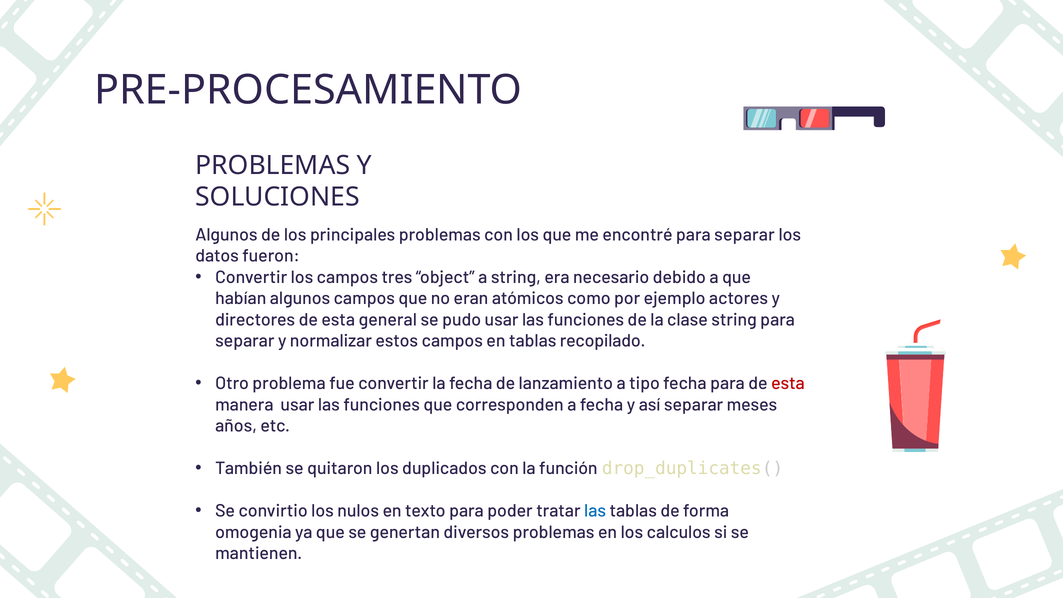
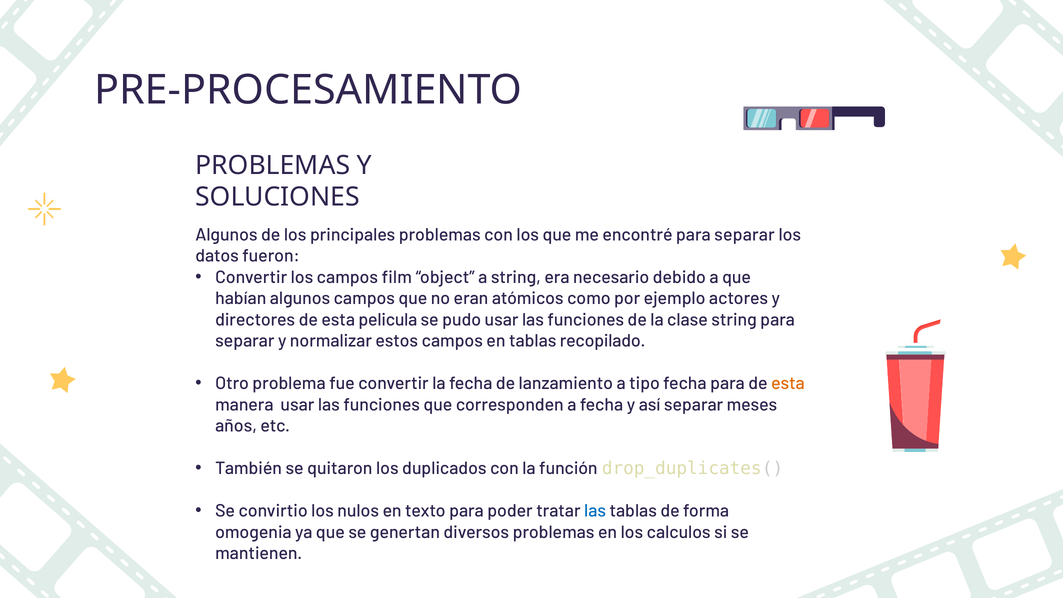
tres: tres -> film
general: general -> pelicula
esta at (788, 383) colour: red -> orange
